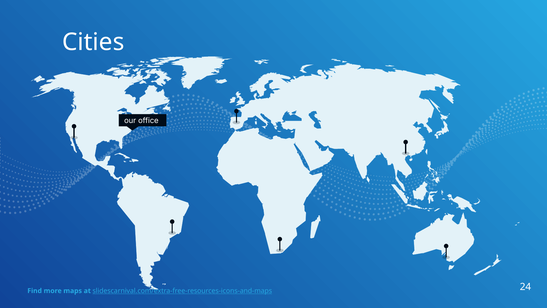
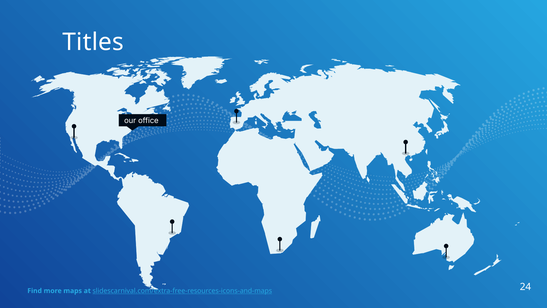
Cities: Cities -> Titles
